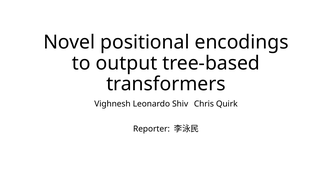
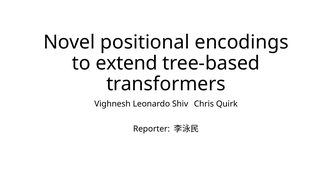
output: output -> extend
